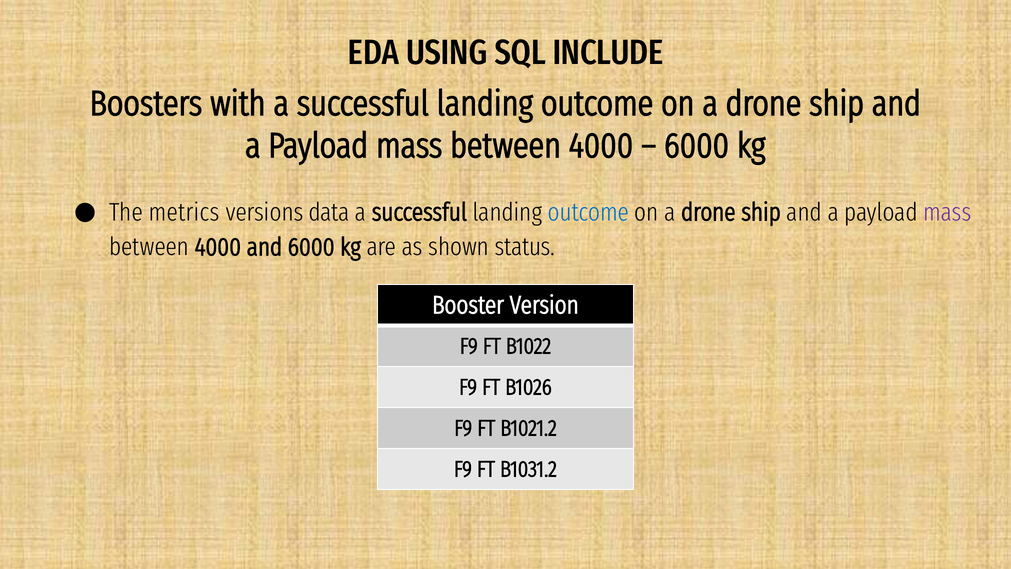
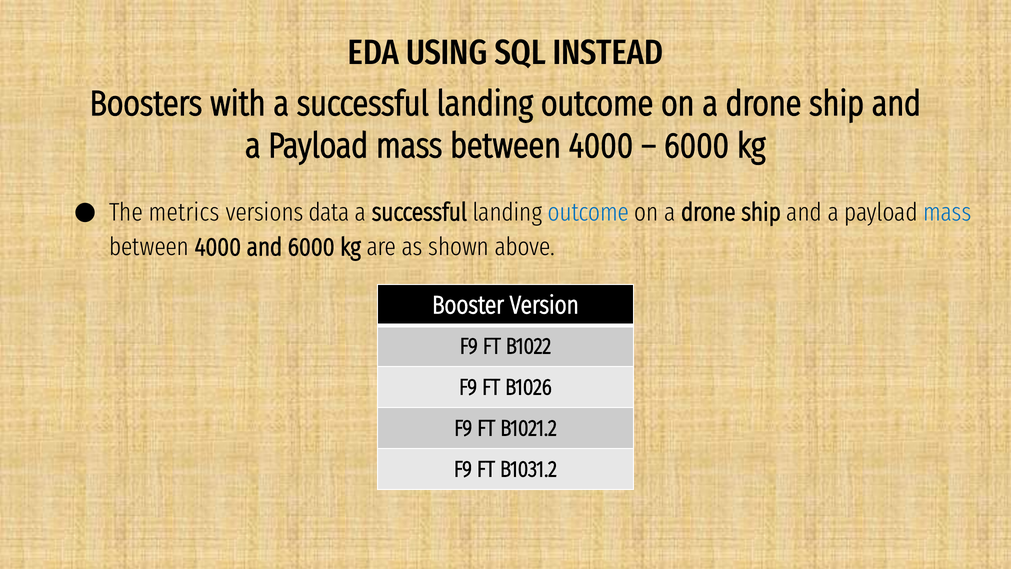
INCLUDE: INCLUDE -> INSTEAD
mass at (947, 212) colour: purple -> blue
status: status -> above
